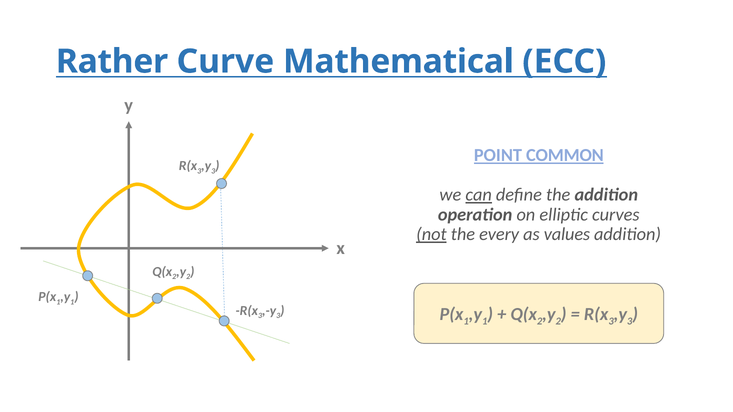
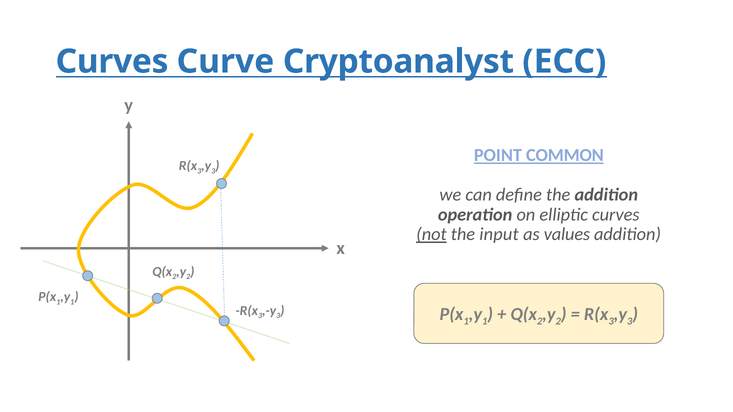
Rather at (112, 62): Rather -> Curves
Mathematical: Mathematical -> Cryptoanalyst
can underline: present -> none
every: every -> input
